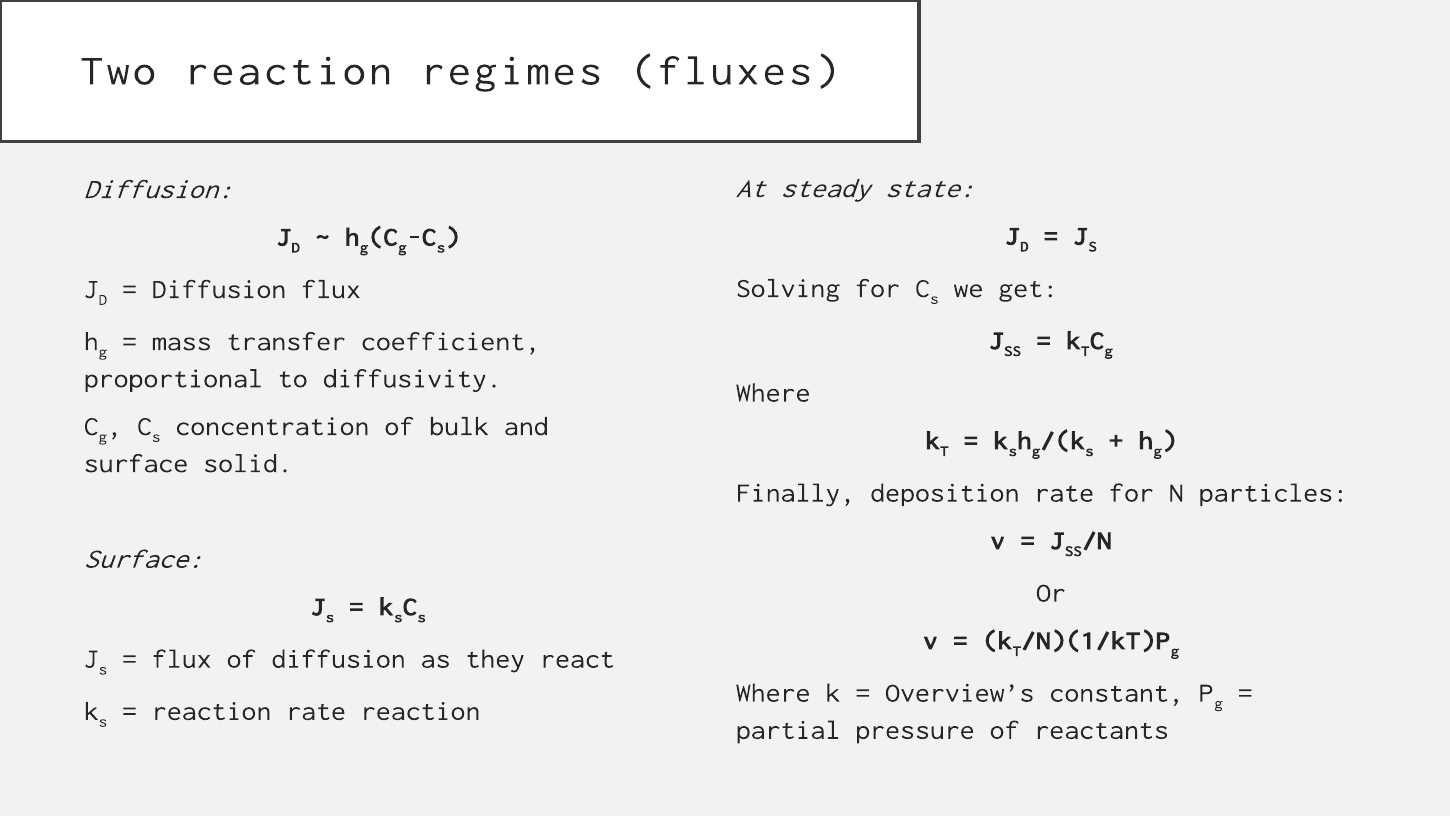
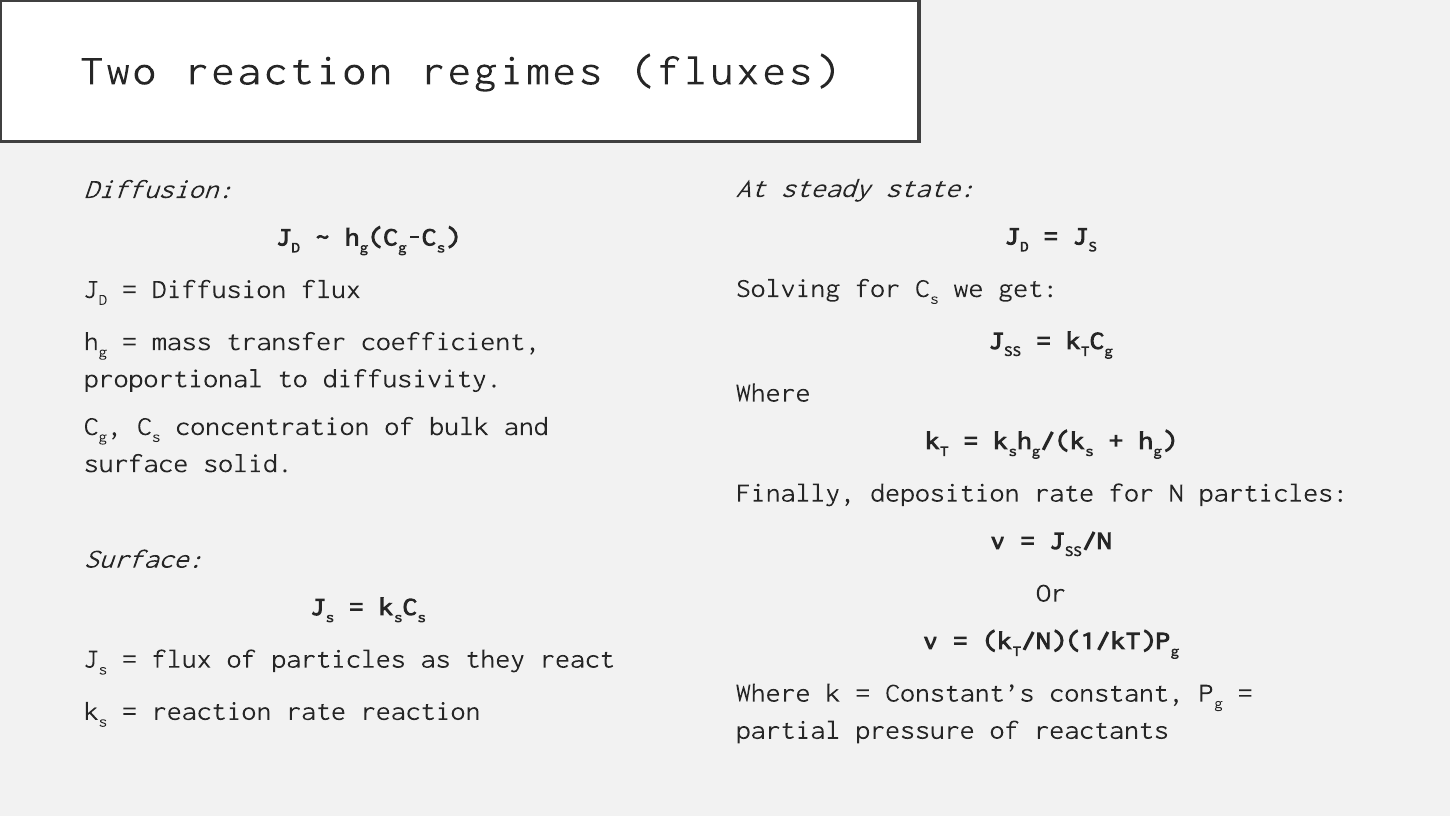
of diffusion: diffusion -> particles
Overview’s: Overview’s -> Constant’s
